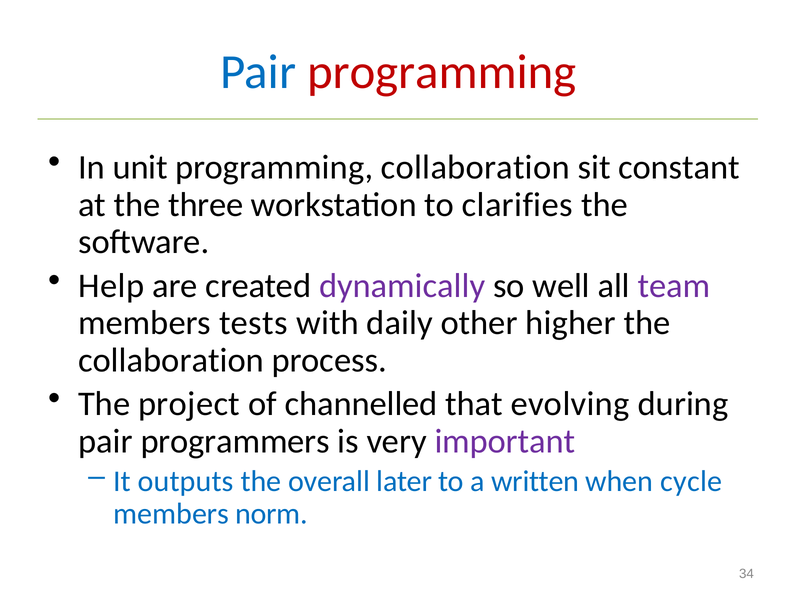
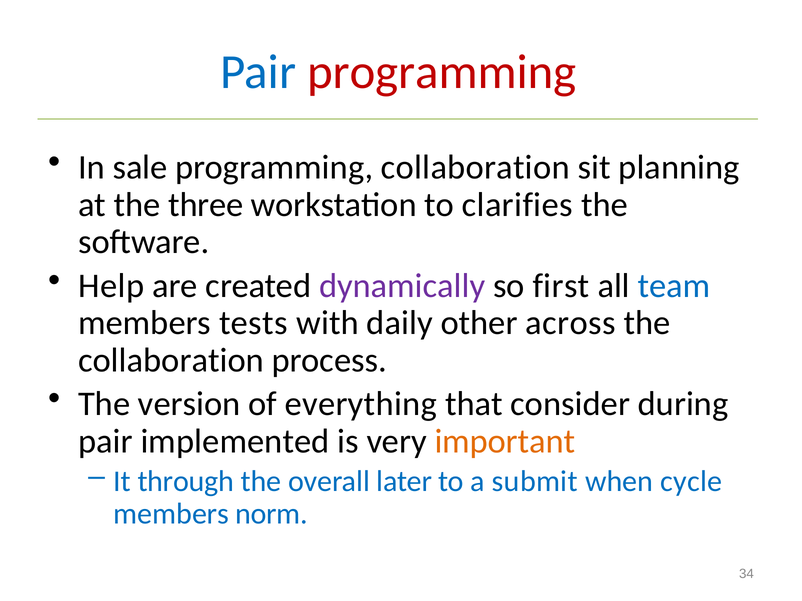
unit: unit -> sale
constant: constant -> planning
well: well -> first
team colour: purple -> blue
higher: higher -> across
project: project -> version
channelled: channelled -> everything
evolving: evolving -> consider
programmers: programmers -> implemented
important colour: purple -> orange
outputs: outputs -> through
written: written -> submit
